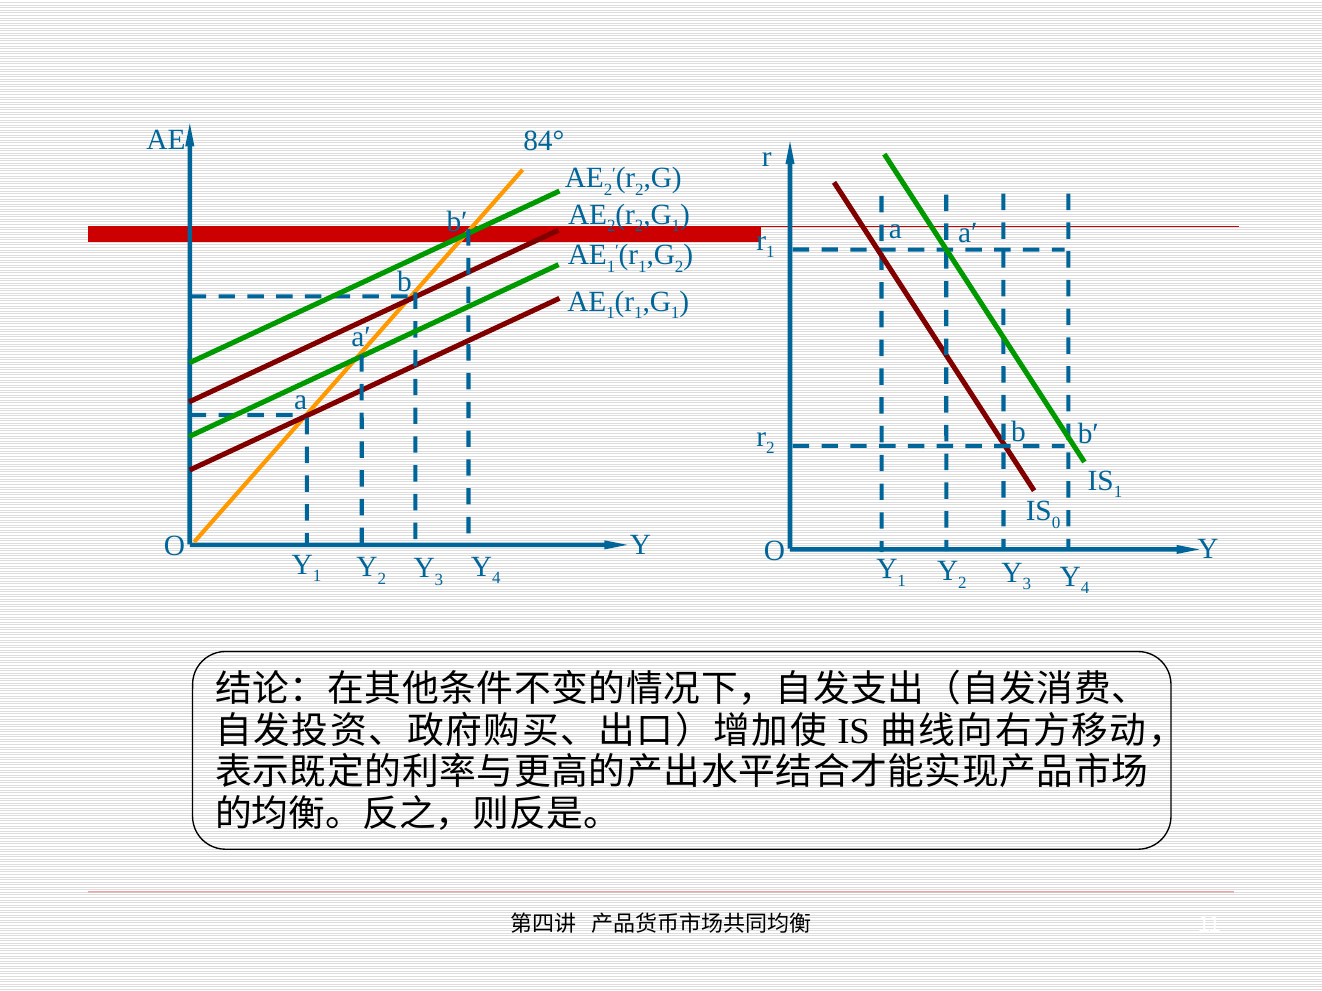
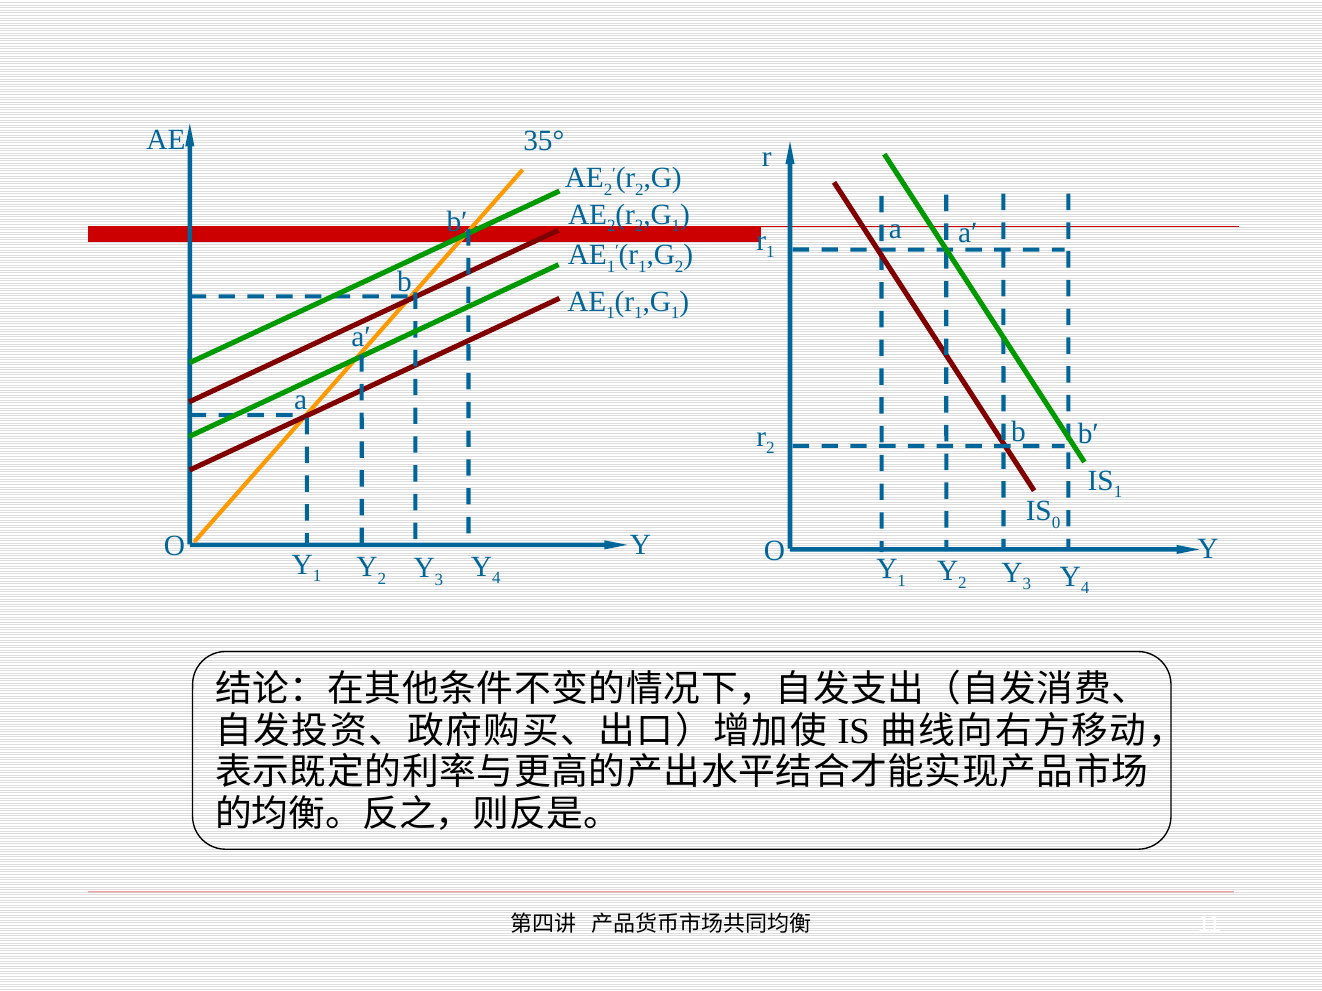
84°: 84° -> 35°
